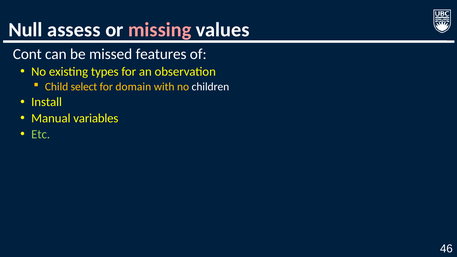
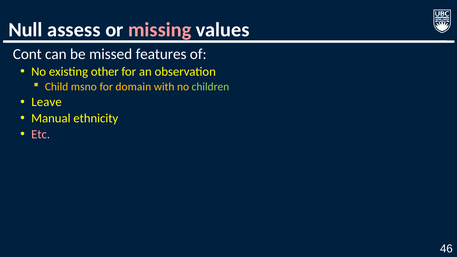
types: types -> other
select: select -> msno
children colour: white -> light green
Install: Install -> Leave
variables: variables -> ethnicity
Etc colour: light green -> pink
